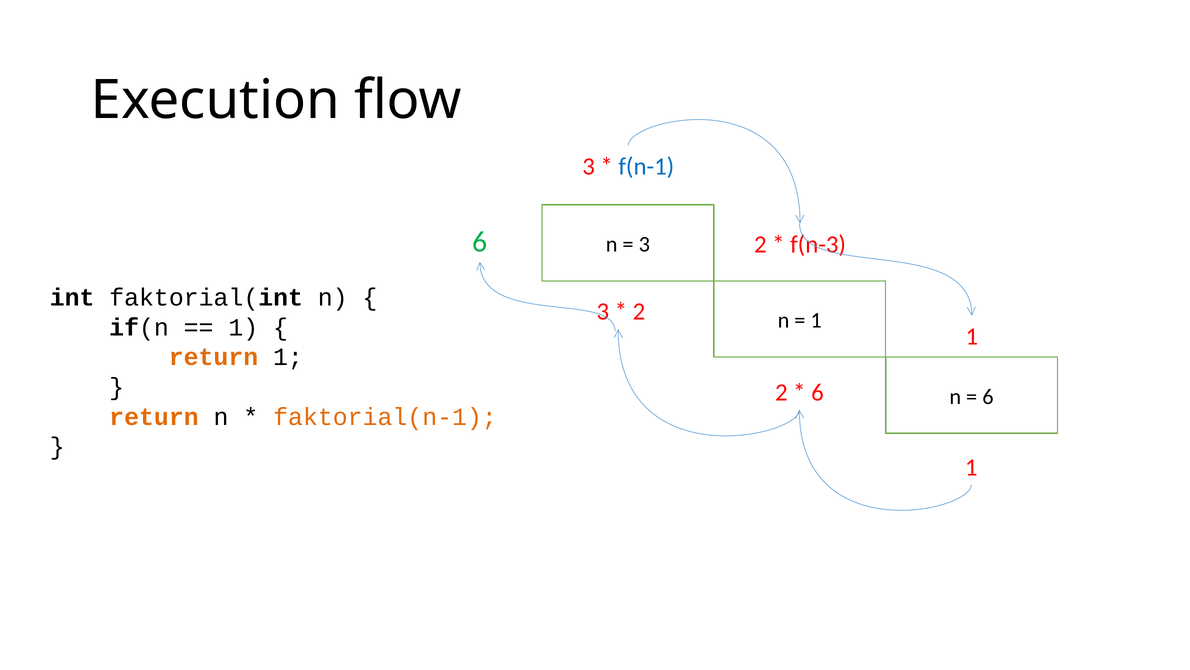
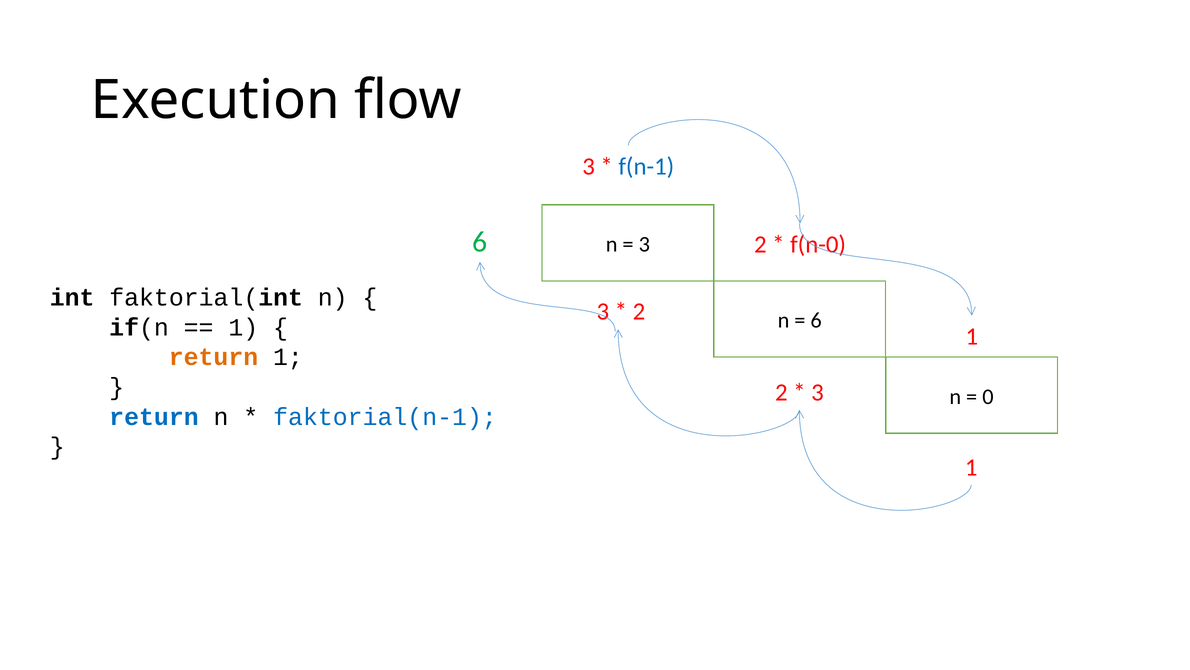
f(n-3: f(n-3 -> f(n-0
1 at (816, 320): 1 -> 6
6 at (817, 392): 6 -> 3
6 at (988, 396): 6 -> 0
return at (154, 416) colour: orange -> blue
faktorial(n-1 colour: orange -> blue
